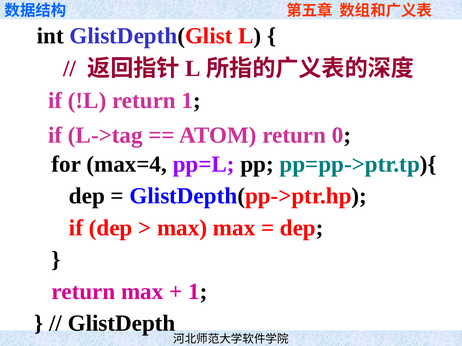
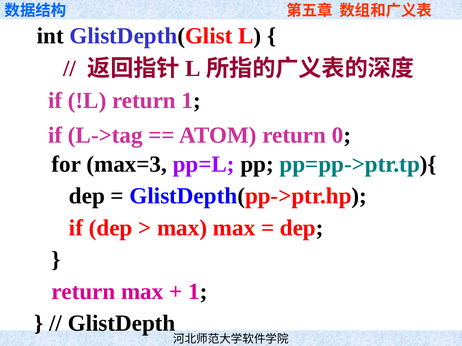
max=4: max=4 -> max=3
